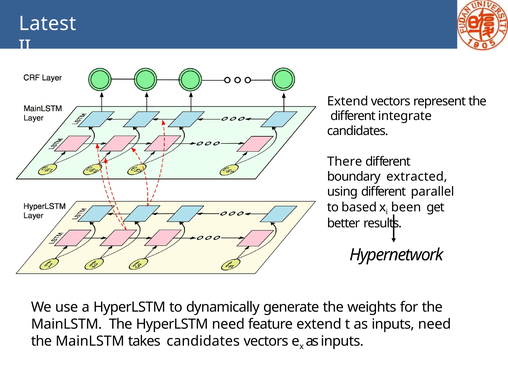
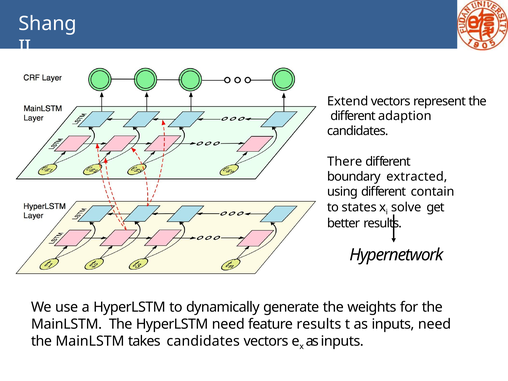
Latest: Latest -> Shang
integrate: integrate -> adaption
parallel: parallel -> contain
based: based -> states
been: been -> solve
feature extend: extend -> results
